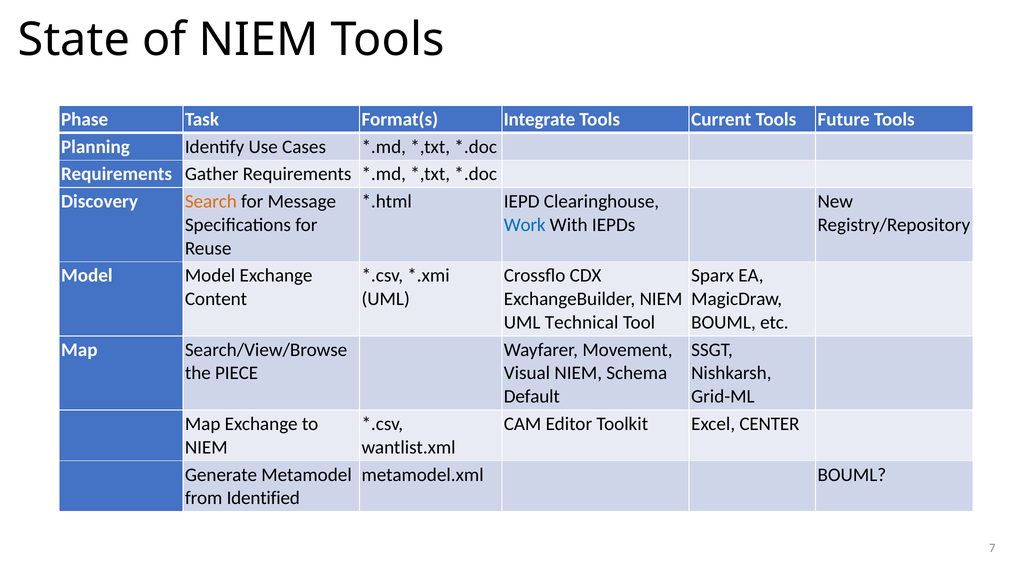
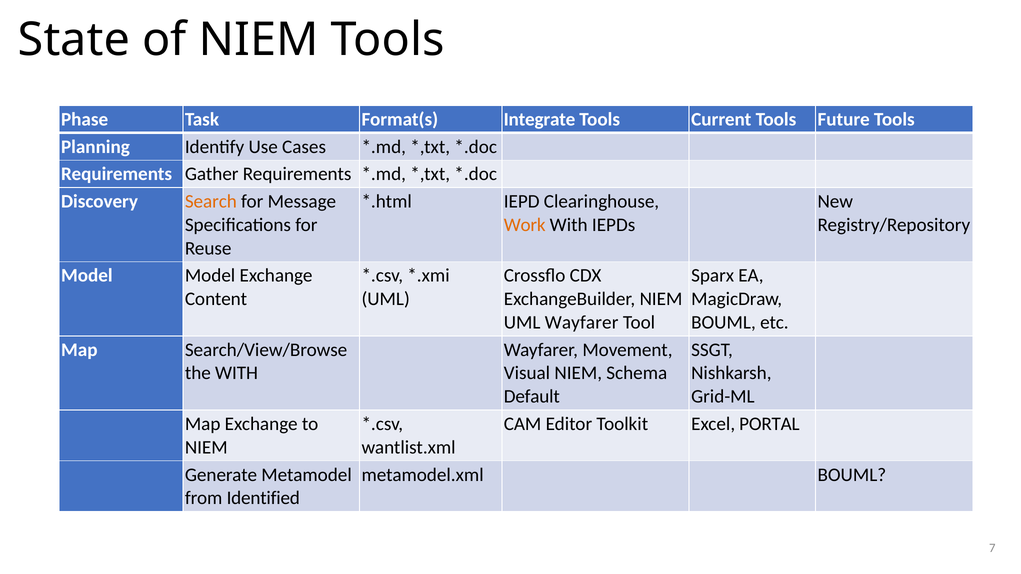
Work colour: blue -> orange
UML Technical: Technical -> Wayfarer
the PIECE: PIECE -> WITH
CENTER: CENTER -> PORTAL
